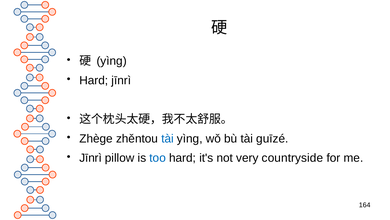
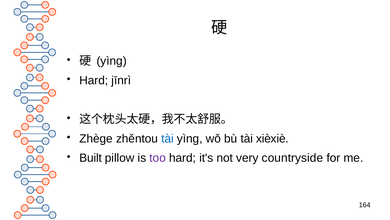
guīzé: guīzé -> xièxiè
Jīnrì at (91, 158): Jīnrì -> Built
too colour: blue -> purple
